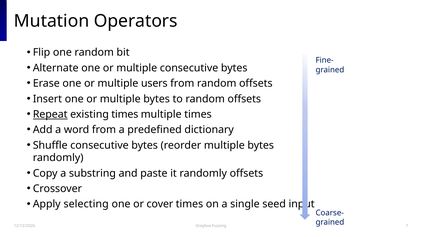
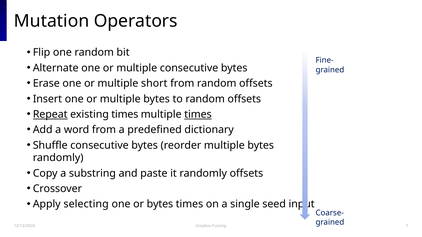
users: users -> short
times at (198, 115) underline: none -> present
or cover: cover -> bytes
